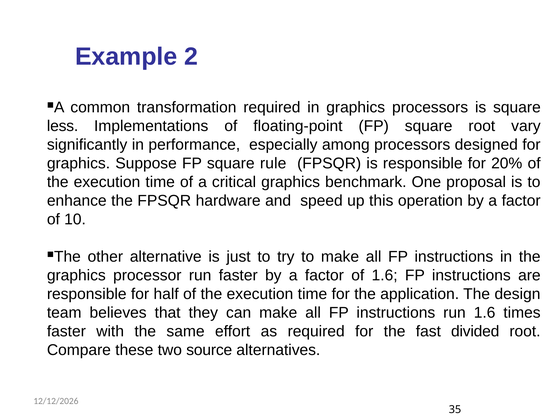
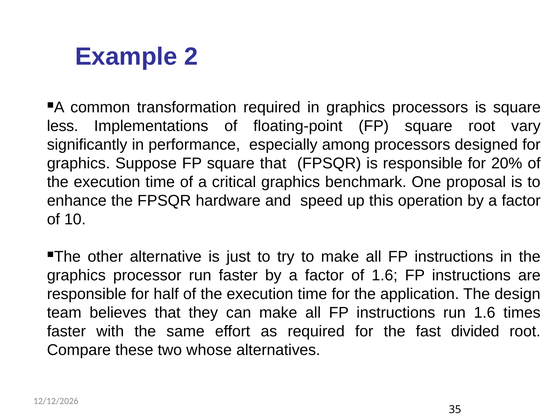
square rule: rule -> that
source: source -> whose
